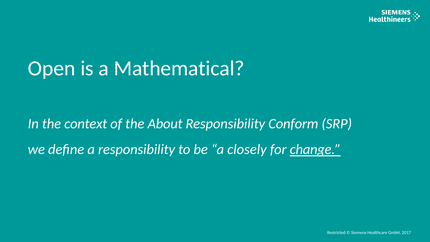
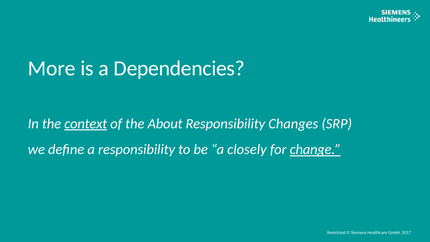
Open: Open -> More
Mathematical: Mathematical -> Dependencies
context underline: none -> present
Conform: Conform -> Changes
